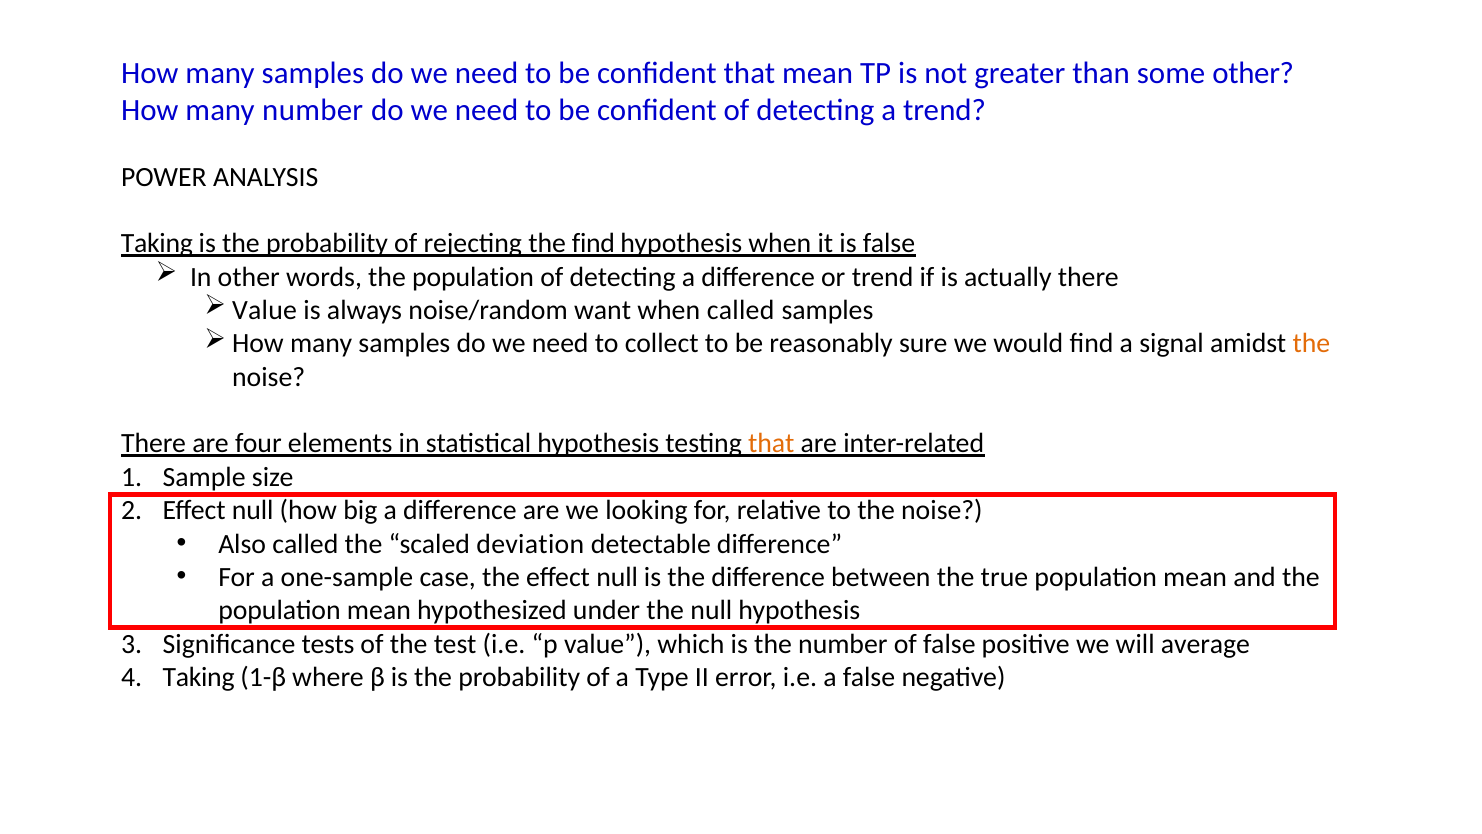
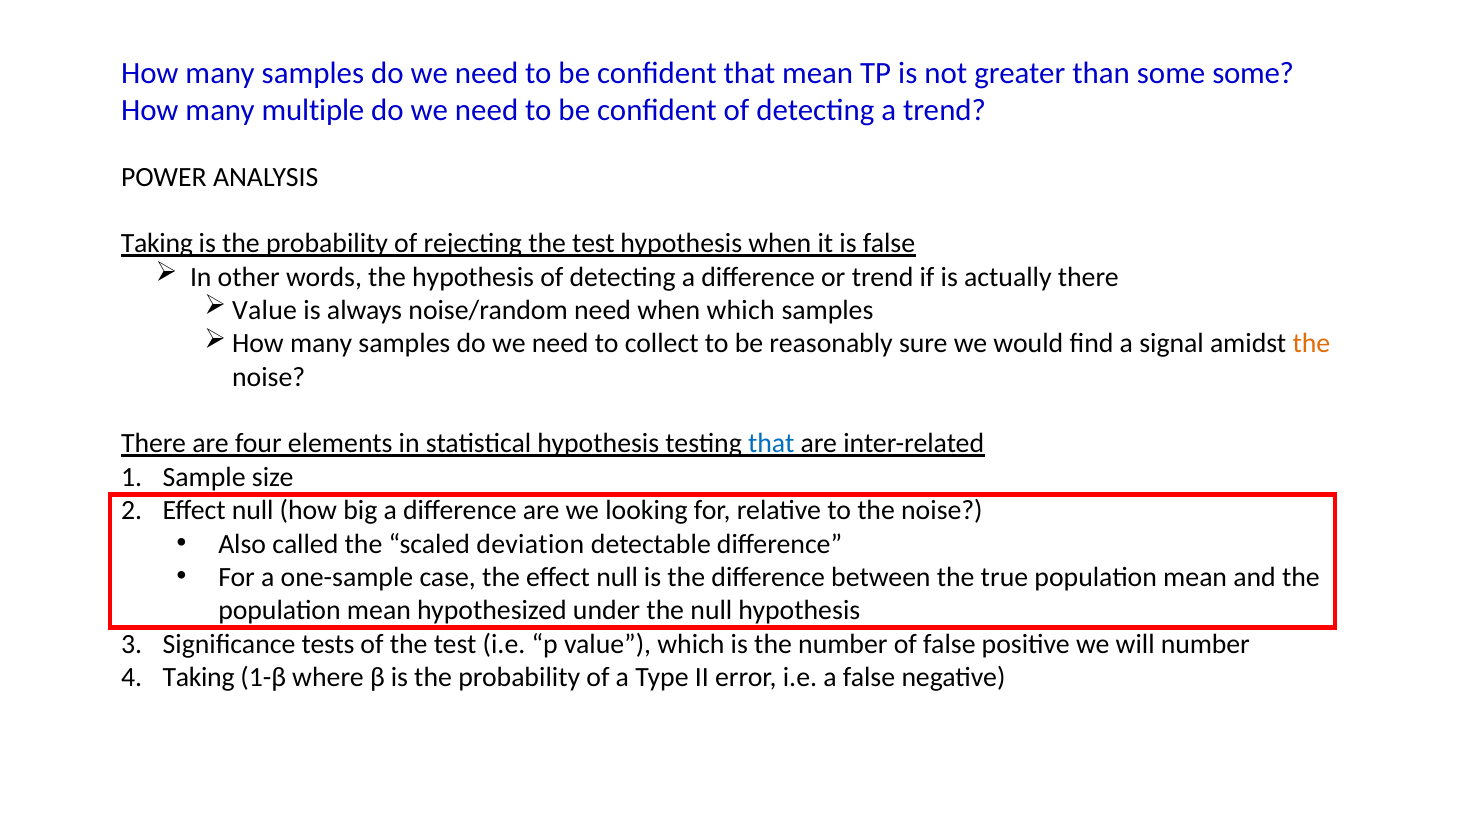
some other: other -> some
many number: number -> multiple
rejecting the find: find -> test
words the population: population -> hypothesis
noise/random want: want -> need
when called: called -> which
that at (771, 444) colour: orange -> blue
will average: average -> number
